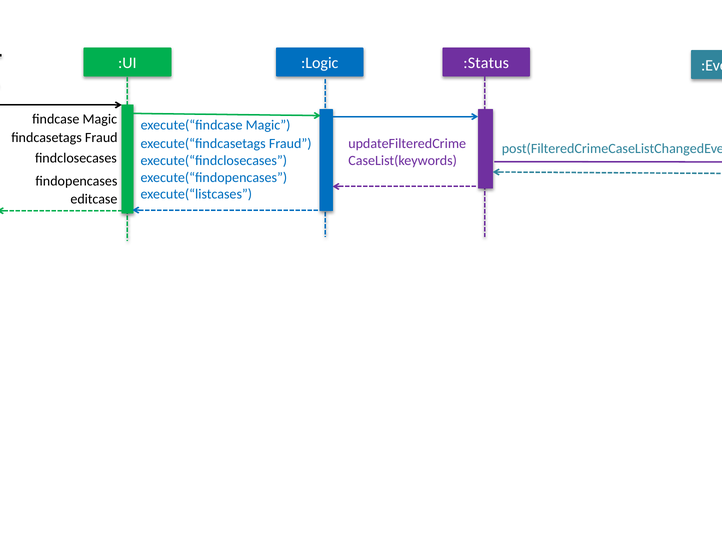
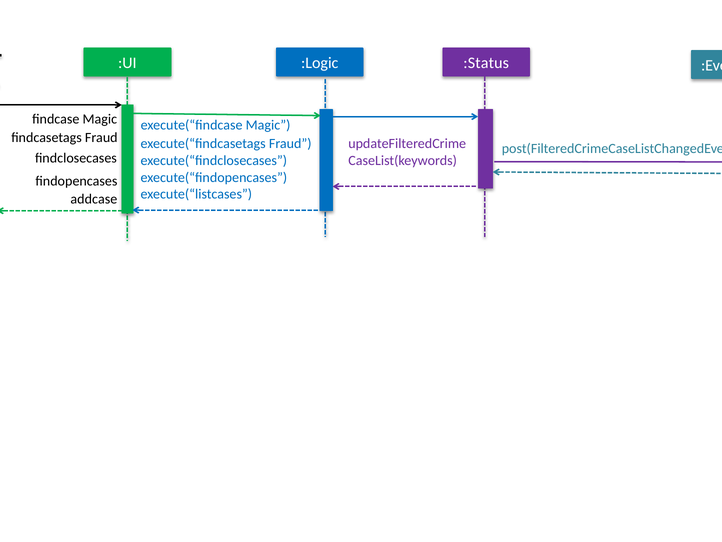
editcase: editcase -> addcase
